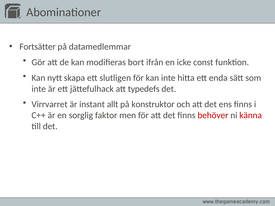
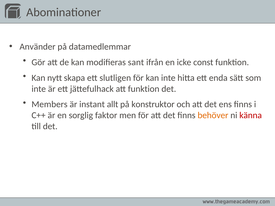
Fortsätter: Fortsätter -> Använder
bort: bort -> sant
att typedefs: typedefs -> funktion
Virrvarret: Virrvarret -> Members
behöver colour: red -> orange
